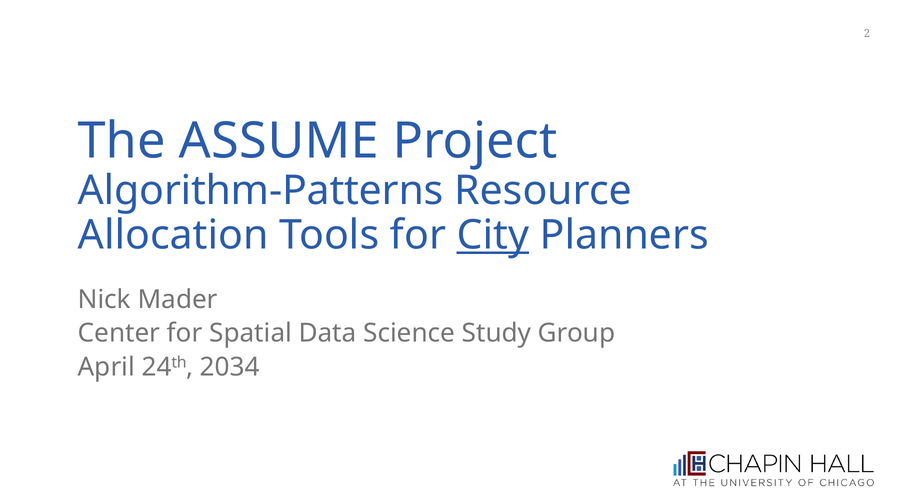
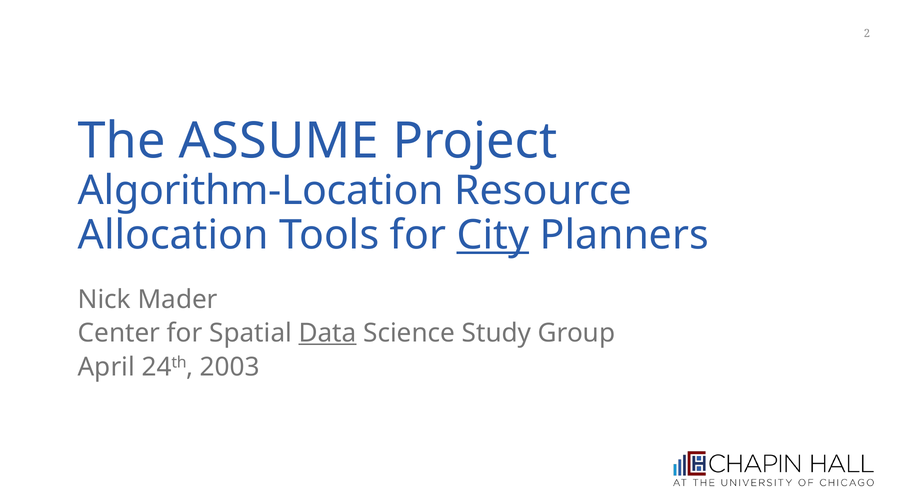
Algorithm-Patterns: Algorithm-Patterns -> Algorithm-Location
Data underline: none -> present
2034: 2034 -> 2003
